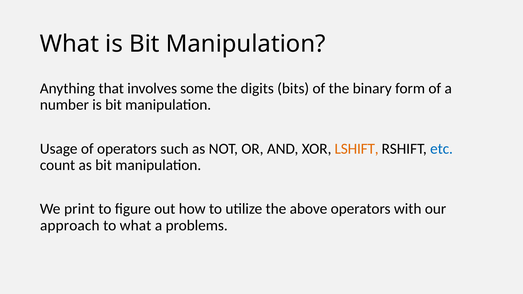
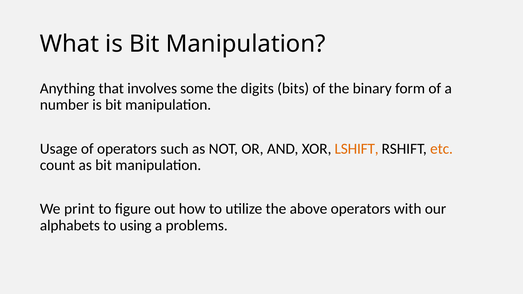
etc colour: blue -> orange
approach: approach -> alphabets
to what: what -> using
